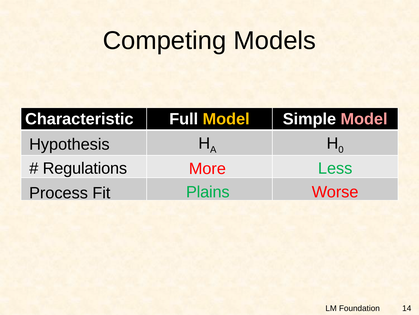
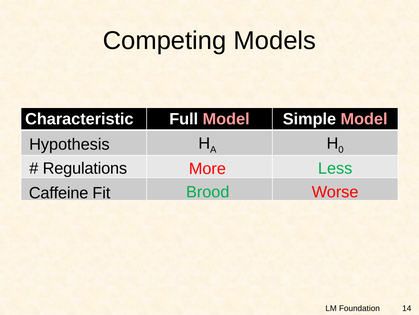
Model at (226, 119) colour: yellow -> pink
Plains: Plains -> Brood
Process: Process -> Caffeine
